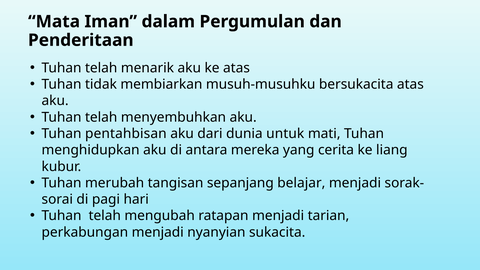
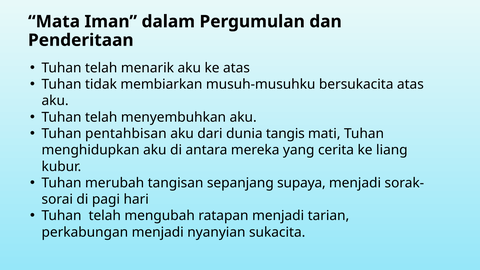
untuk: untuk -> tangis
belajar: belajar -> supaya
